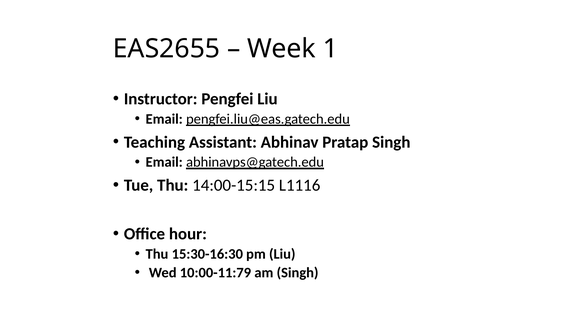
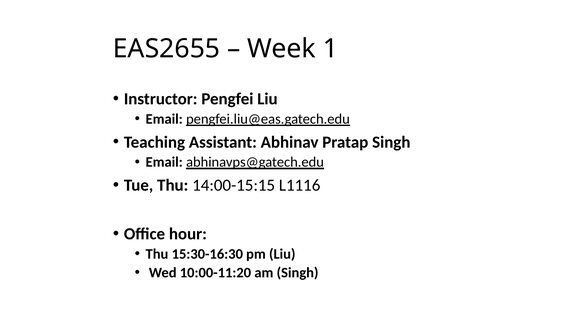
10:00-11:79: 10:00-11:79 -> 10:00-11:20
